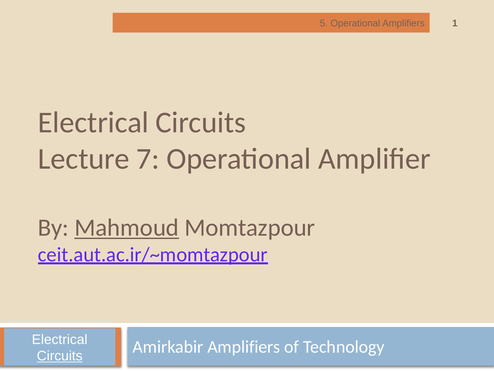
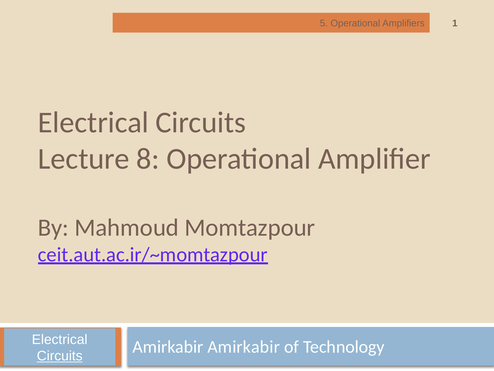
7: 7 -> 8
Mahmoud underline: present -> none
Amirkabir Amplifiers: Amplifiers -> Amirkabir
